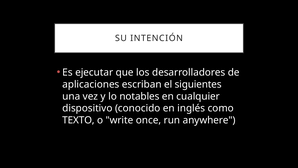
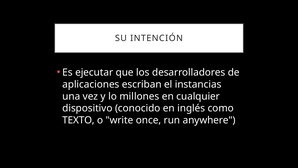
siguientes: siguientes -> instancias
notables: notables -> millones
